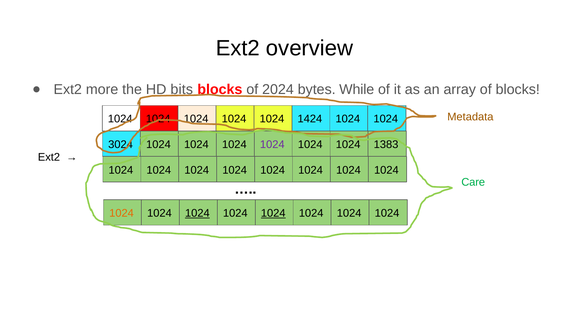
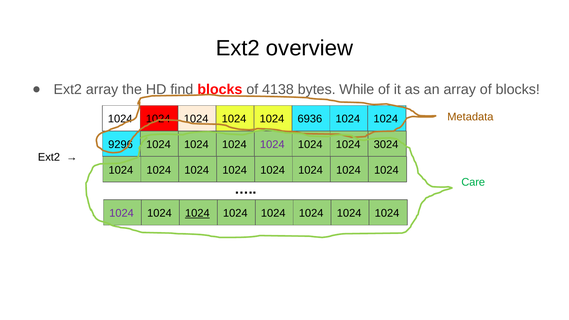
Ext2 more: more -> array
bits: bits -> find
2024: 2024 -> 4138
1424: 1424 -> 6936
3024: 3024 -> 9296
1383: 1383 -> 3024
1024 at (121, 213) colour: orange -> purple
1024 at (273, 213) underline: present -> none
